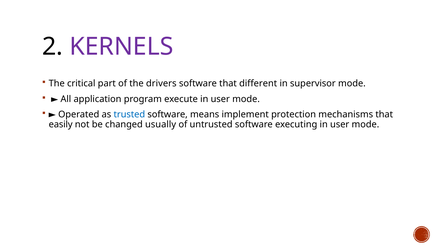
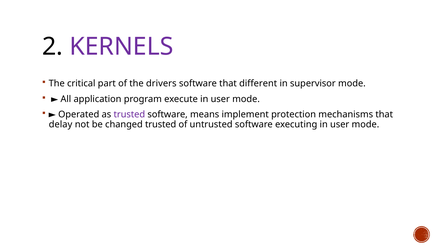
trusted at (129, 114) colour: blue -> purple
easily: easily -> delay
changed usually: usually -> trusted
